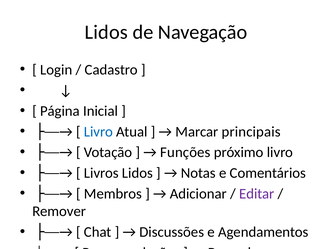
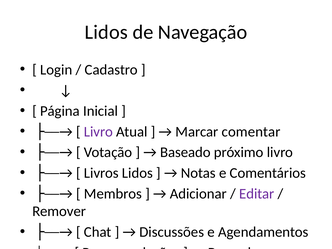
Livro at (98, 132) colour: blue -> purple
principais: principais -> comentar
Funções at (185, 152): Funções -> Baseado
